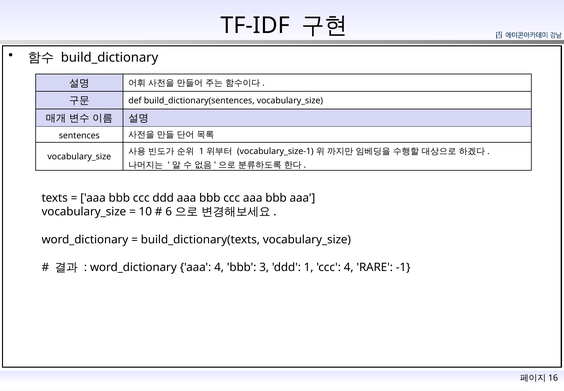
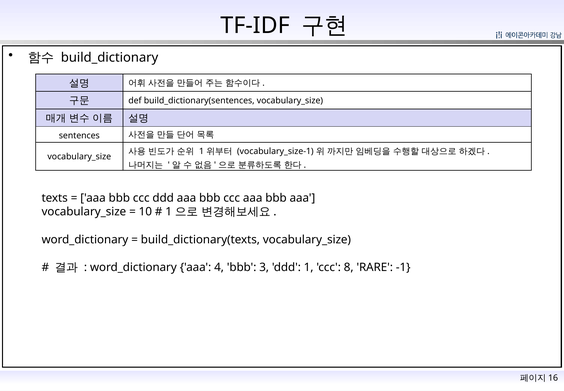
6 at (169, 212): 6 -> 1
ccc 4: 4 -> 8
